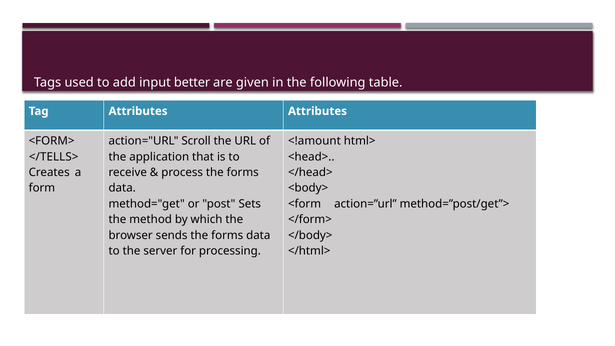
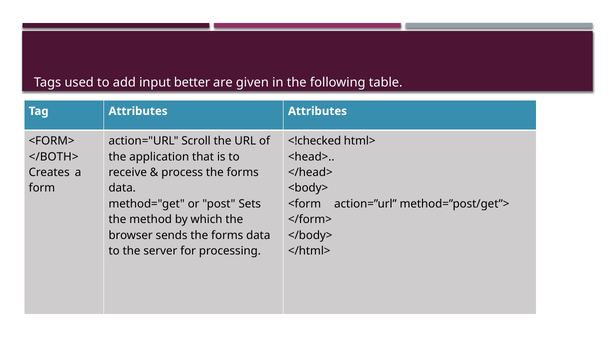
<!amount: <!amount -> <!checked
</TELLS>: </TELLS> -> </BOTH>
